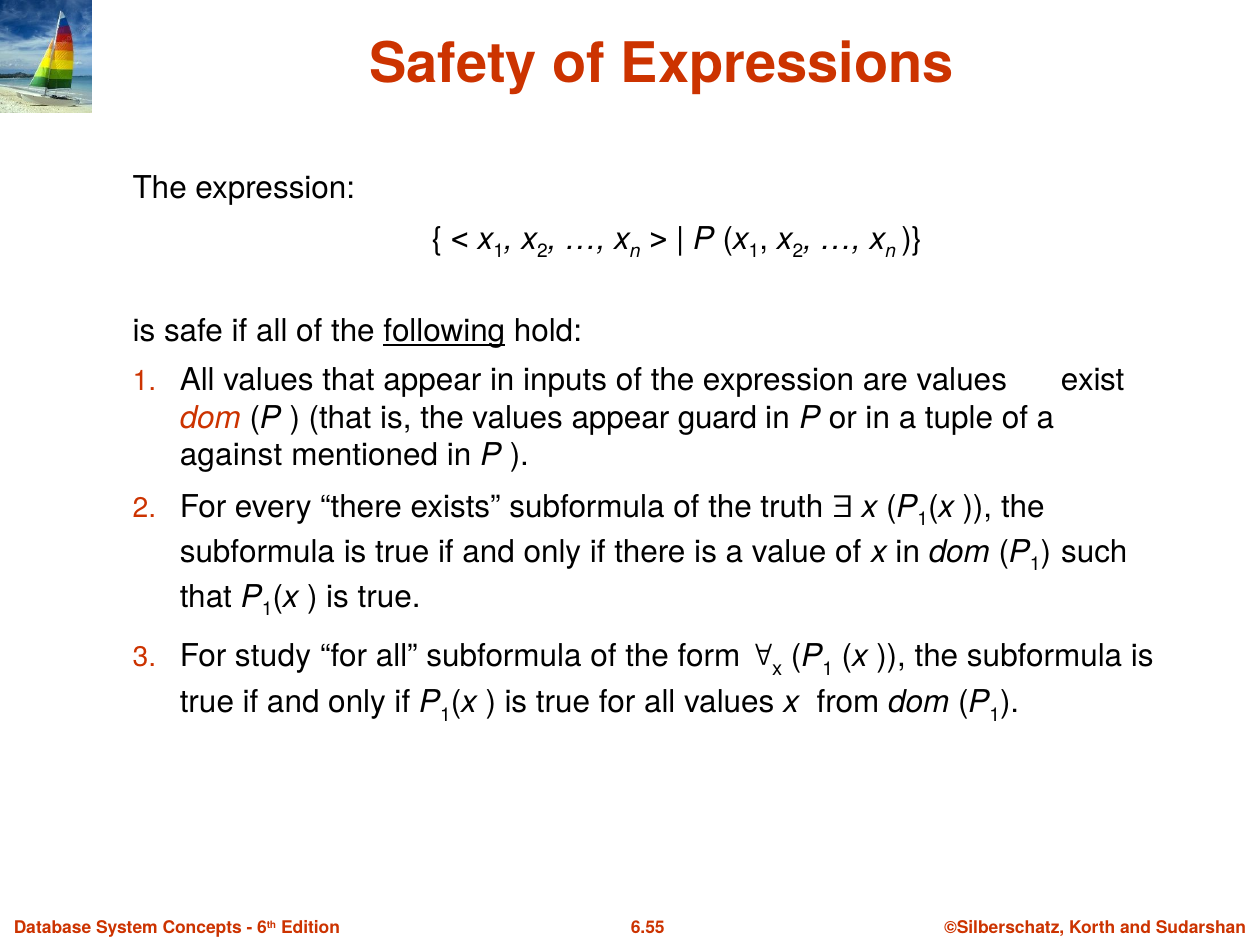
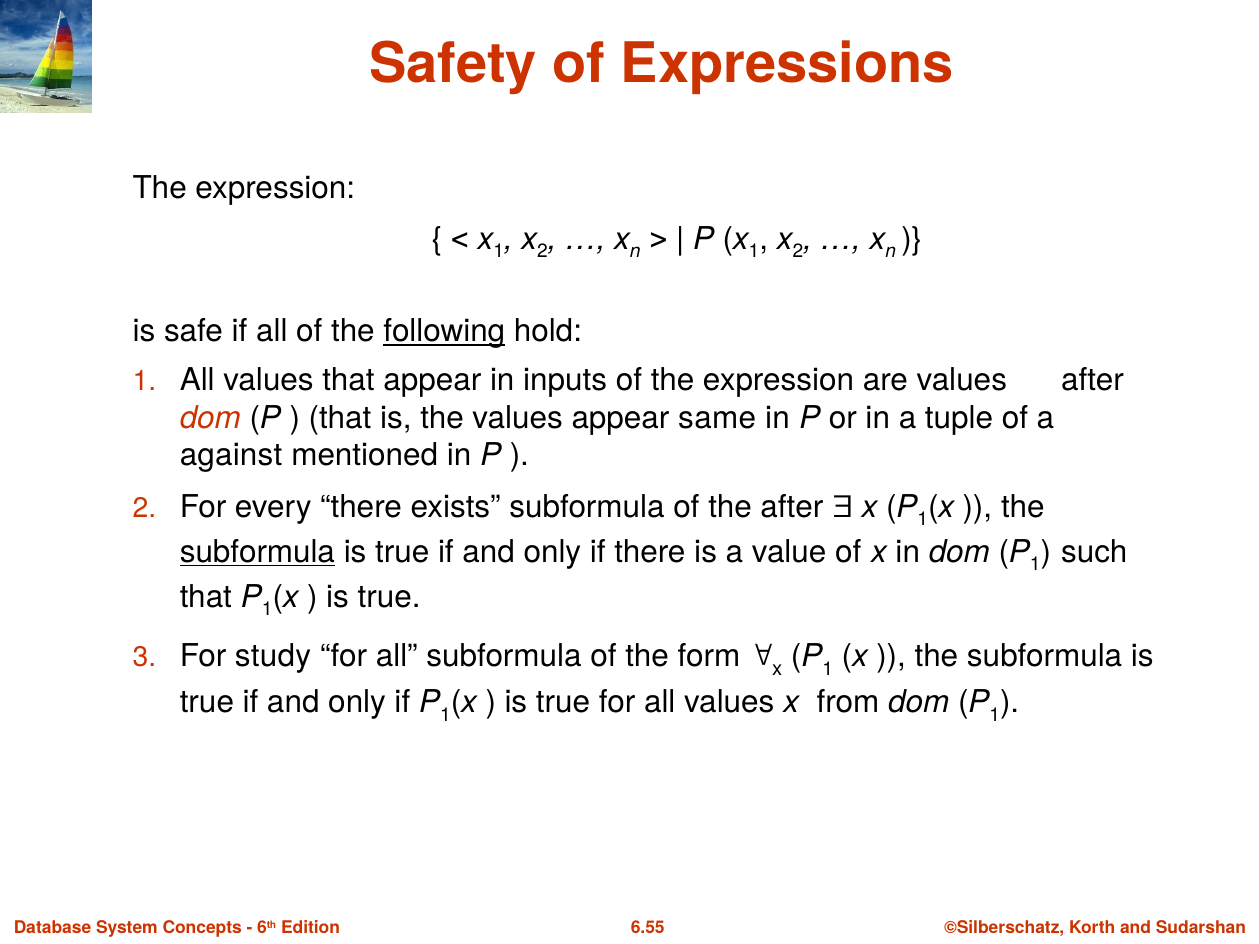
values exist: exist -> after
guard: guard -> same
the truth: truth -> after
subformula at (257, 552) underline: none -> present
